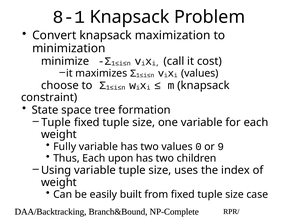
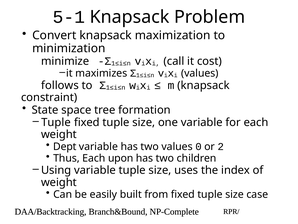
8-1: 8-1 -> 5-1
choose: choose -> follows
Fully: Fully -> Dept
9: 9 -> 2
